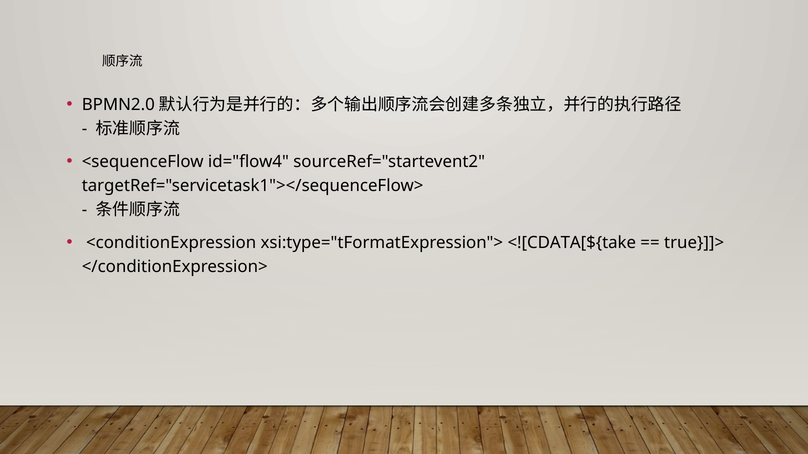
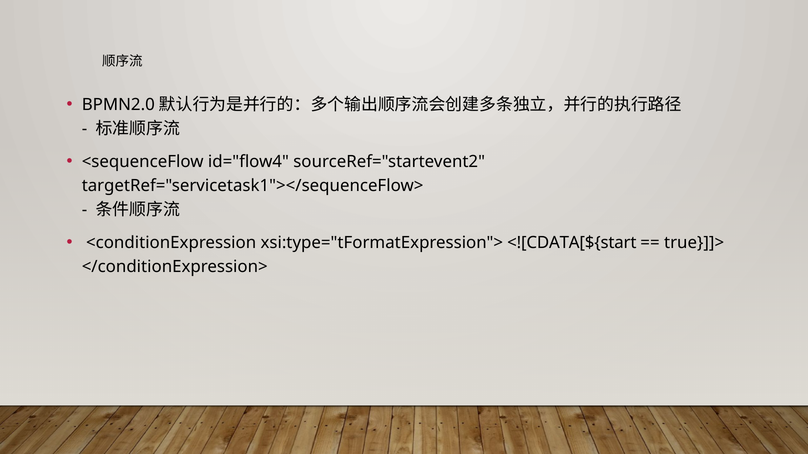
<![CDATA[${take: <![CDATA[${take -> <![CDATA[${start
